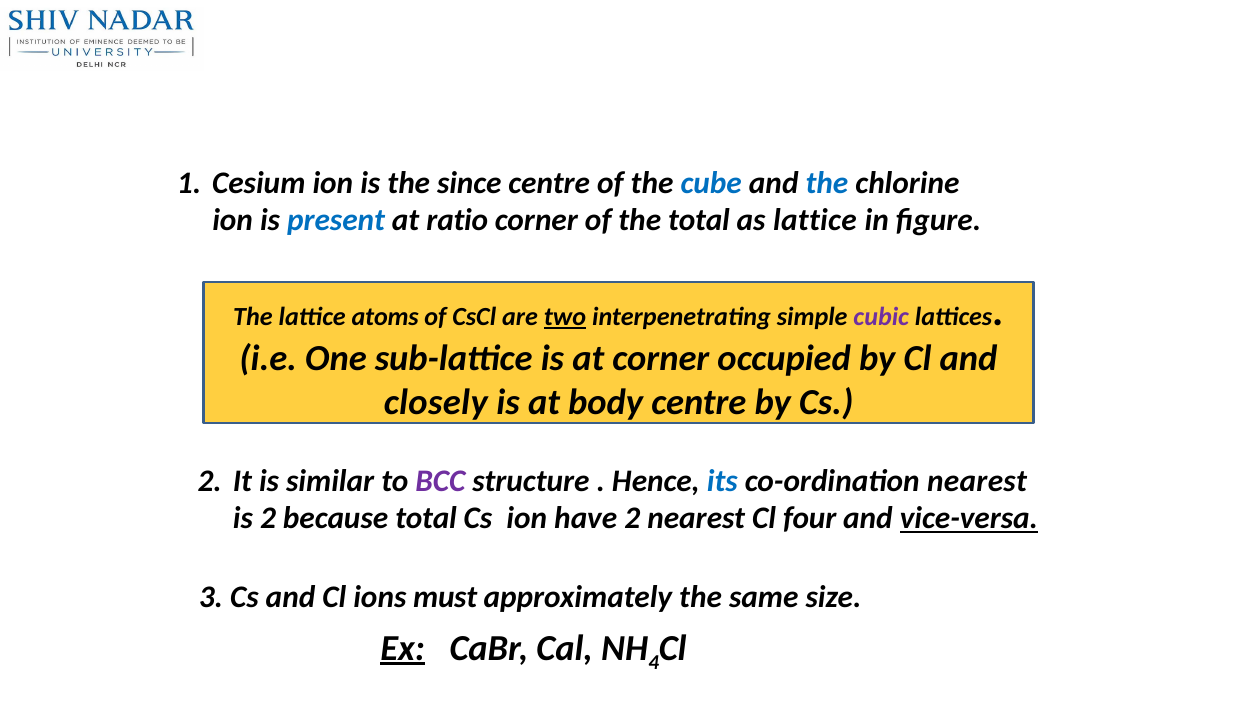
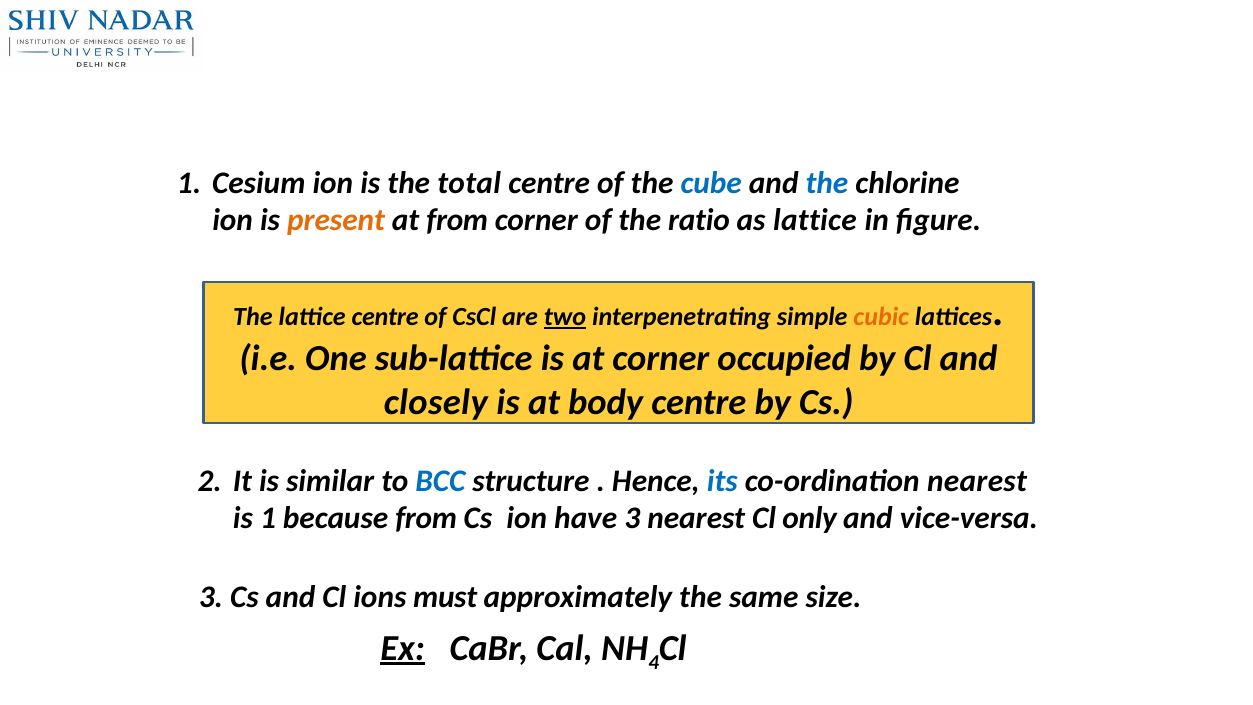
since: since -> total
present colour: blue -> orange
at ratio: ratio -> from
the total: total -> ratio
lattice atoms: atoms -> centre
cubic colour: purple -> orange
BCC colour: purple -> blue
is 2: 2 -> 1
because total: total -> from
have 2: 2 -> 3
four: four -> only
vice-versa underline: present -> none
